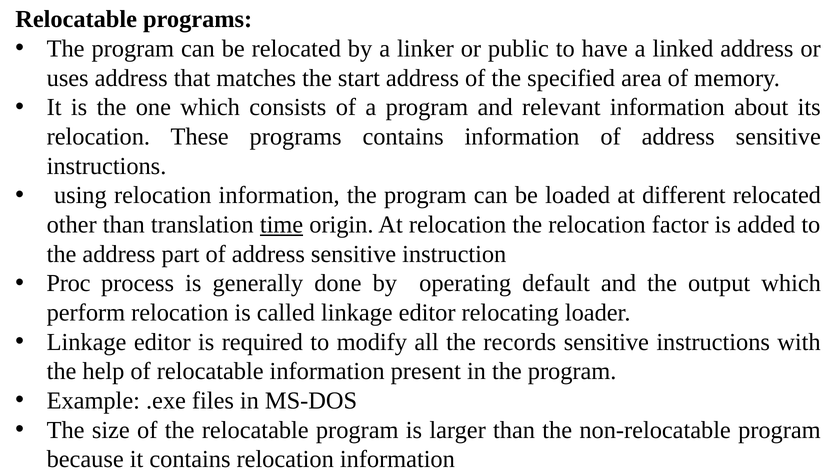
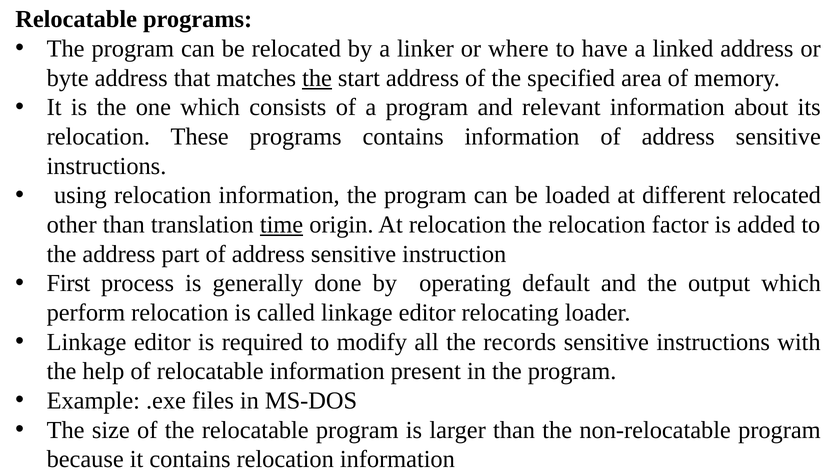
public: public -> where
uses: uses -> byte
the at (317, 78) underline: none -> present
Proc: Proc -> First
